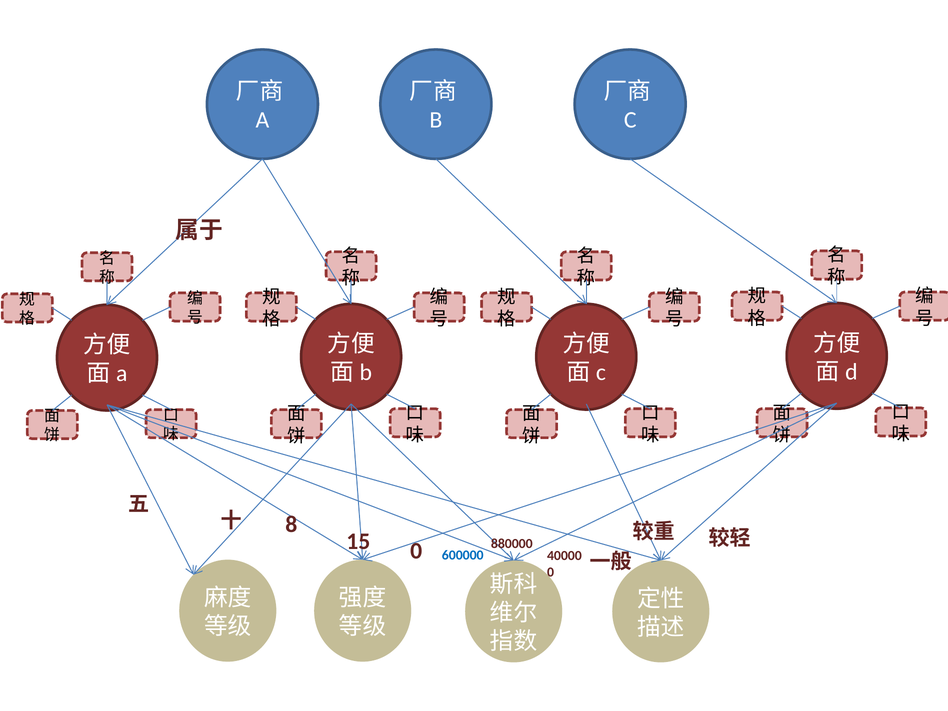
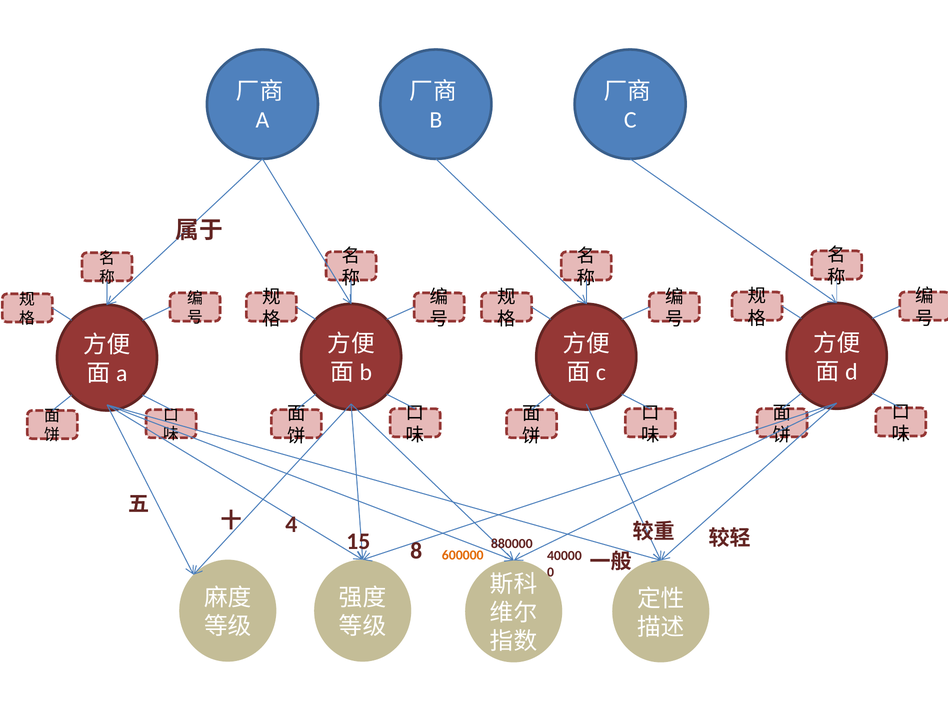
8: 8 -> 4
15 0: 0 -> 8
600000 colour: blue -> orange
